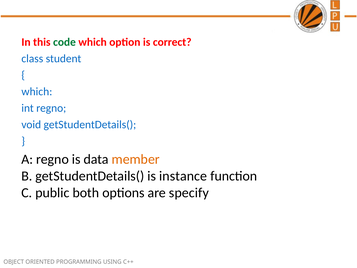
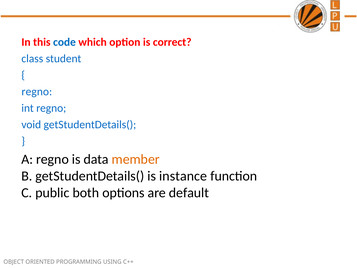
code colour: green -> blue
which at (37, 92): which -> regno
specify: specify -> default
